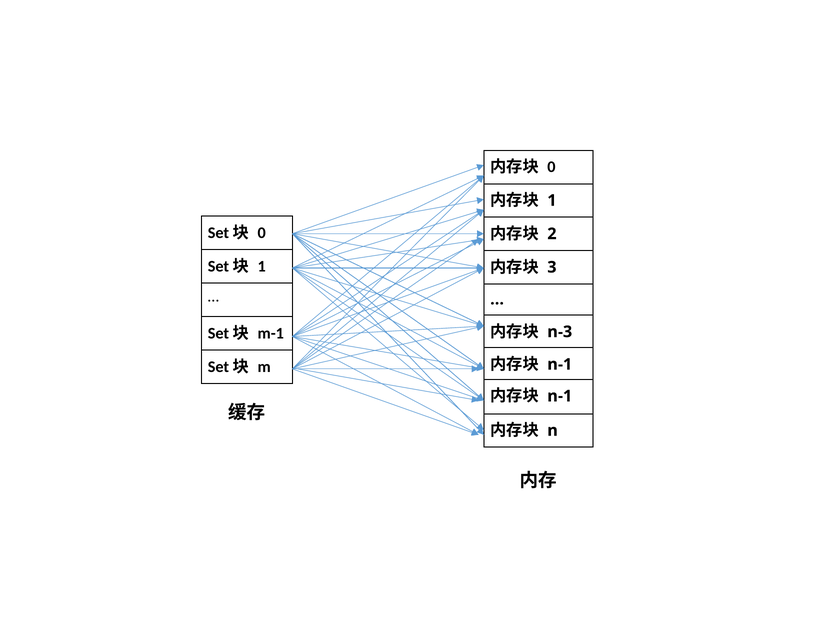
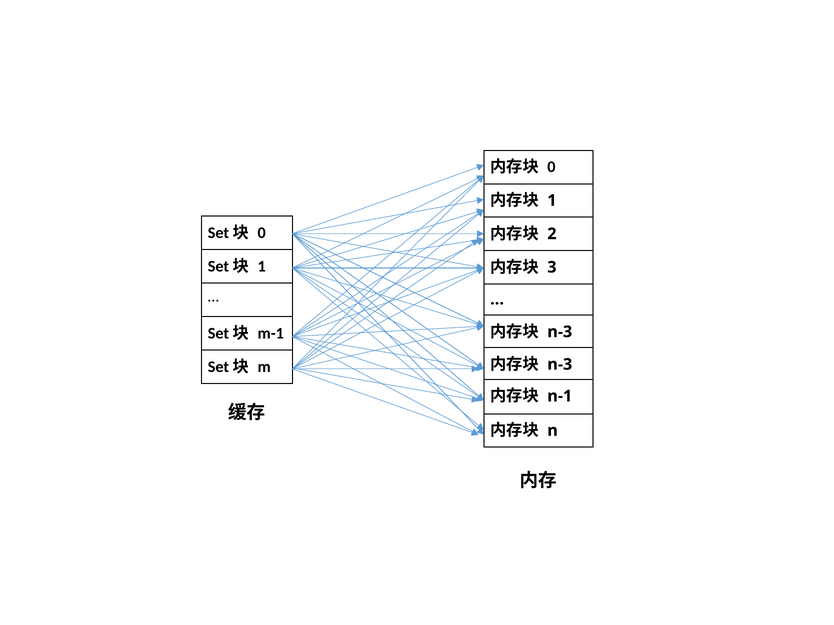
n-1 at (560, 365): n-1 -> n-3
